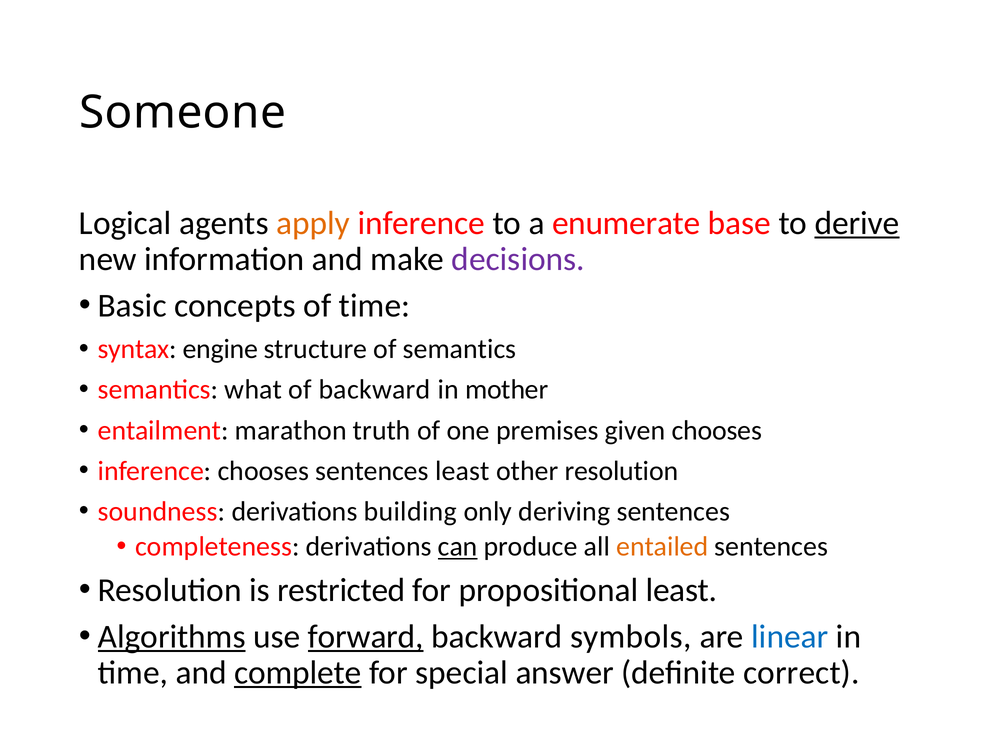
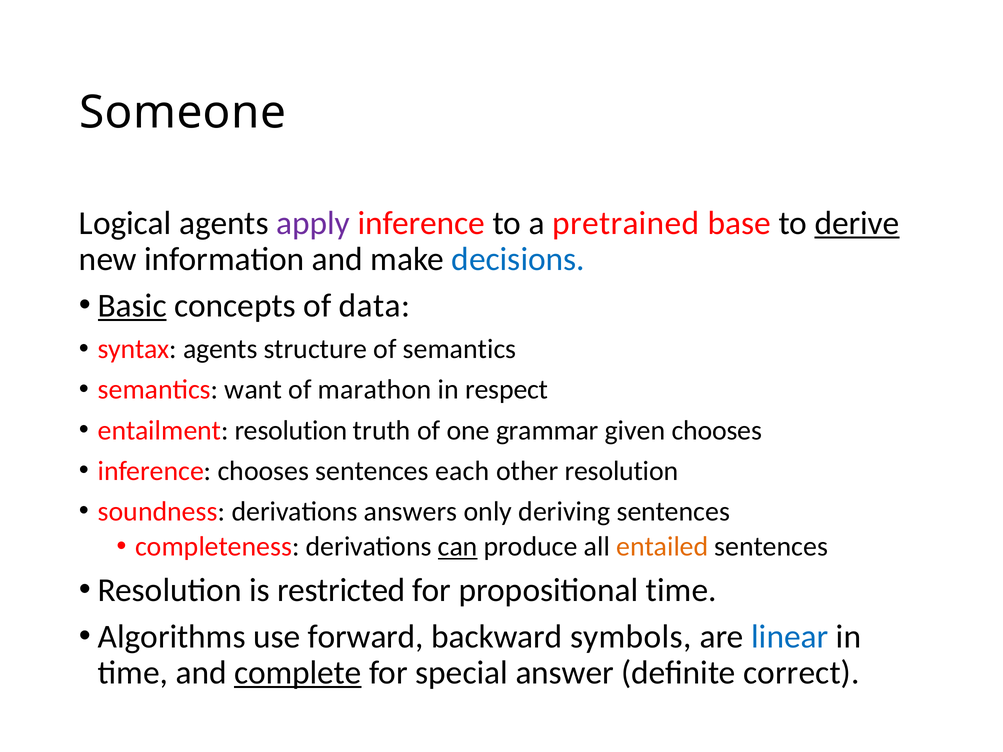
apply colour: orange -> purple
enumerate: enumerate -> pretrained
decisions colour: purple -> blue
Basic underline: none -> present
of time: time -> data
syntax engine: engine -> agents
what: what -> want
of backward: backward -> marathon
mother: mother -> respect
entailment marathon: marathon -> resolution
premises: premises -> grammar
sentences least: least -> each
building: building -> answers
propositional least: least -> time
Algorithms underline: present -> none
forward underline: present -> none
